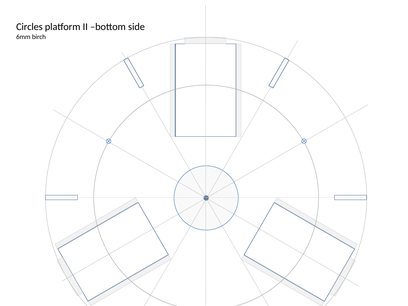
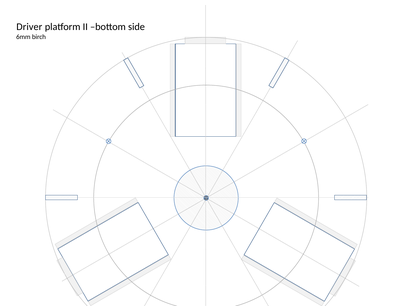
Circles: Circles -> Driver
